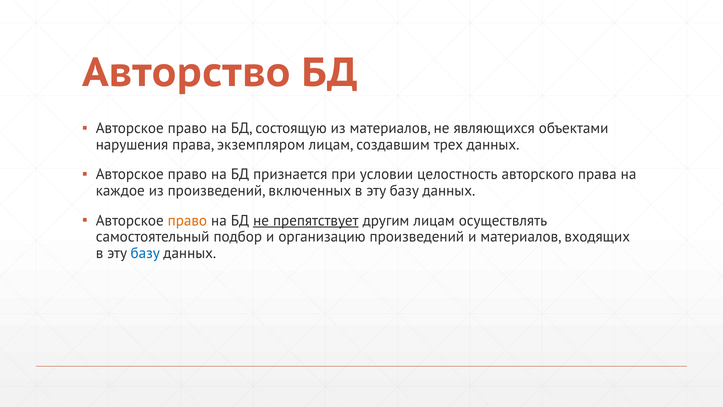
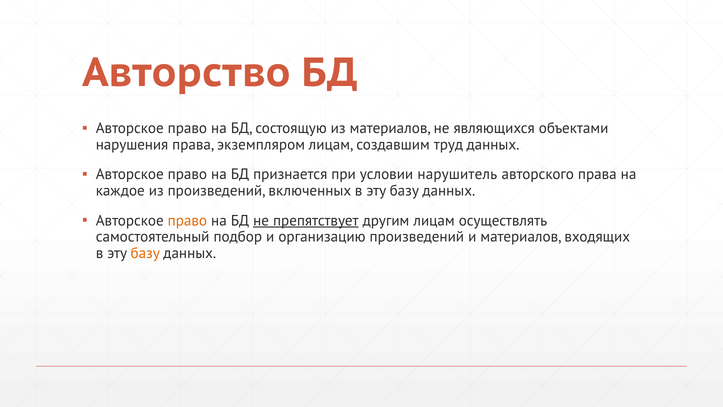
трех: трех -> труд
целостность: целостность -> нарушитель
базу at (145, 253) colour: blue -> orange
